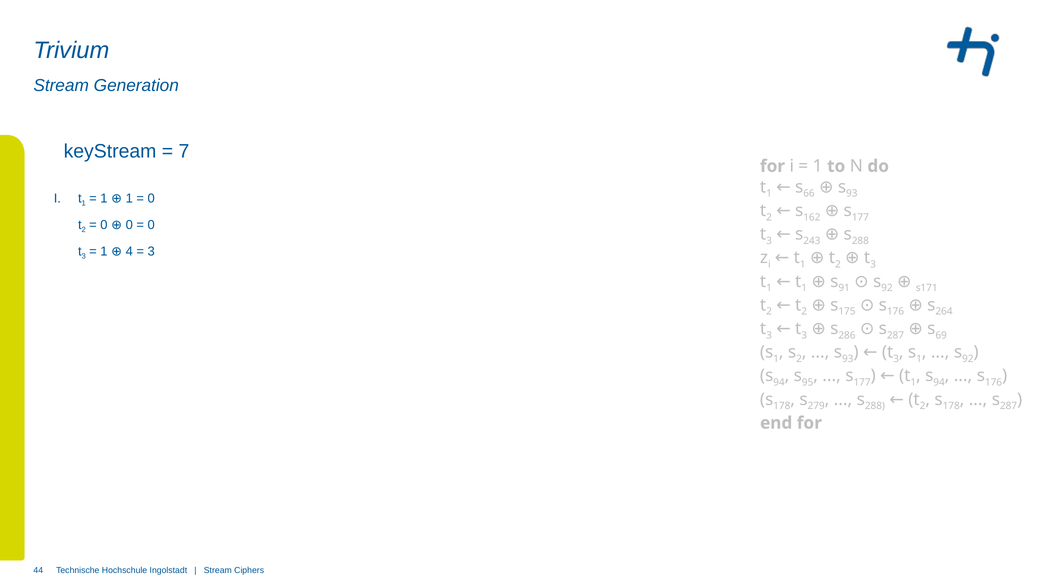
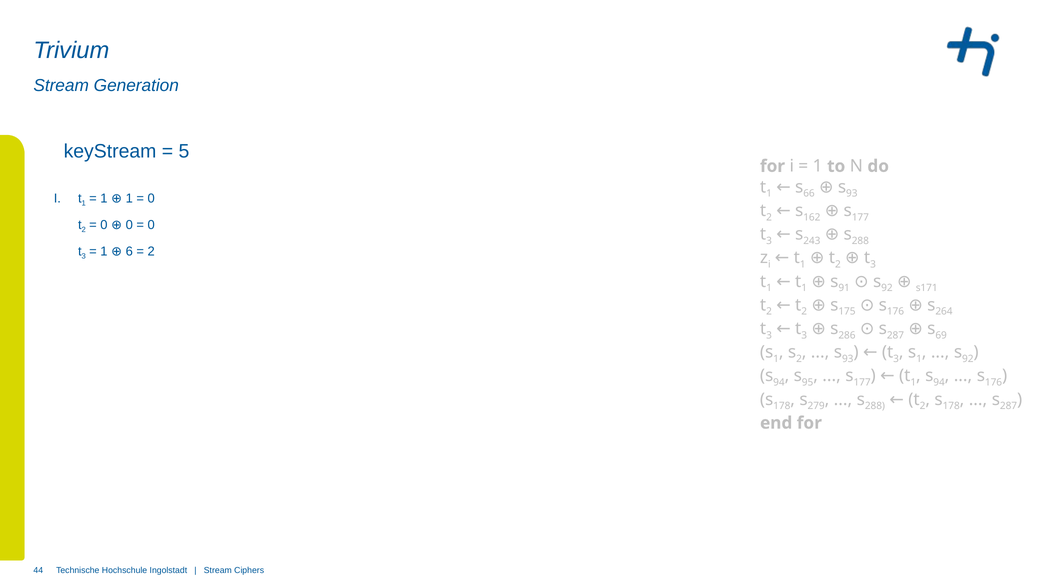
7: 7 -> 5
4: 4 -> 6
3 at (151, 251): 3 -> 2
